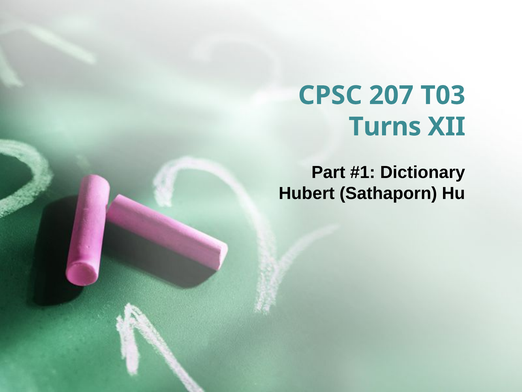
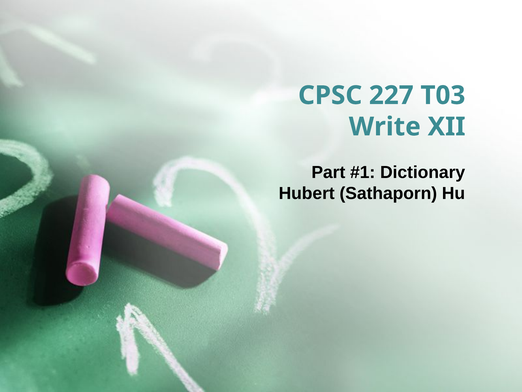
207: 207 -> 227
Turns: Turns -> Write
